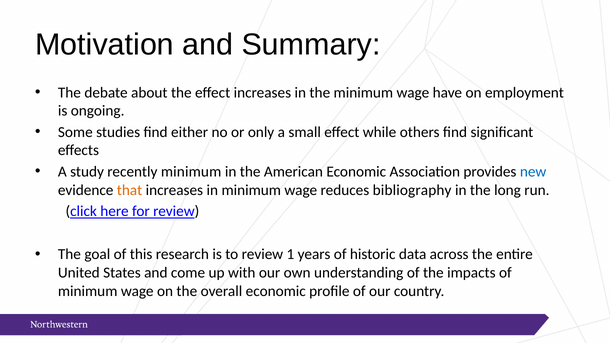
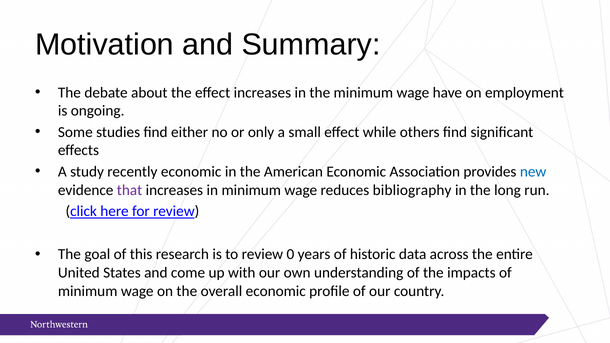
recently minimum: minimum -> economic
that colour: orange -> purple
1: 1 -> 0
